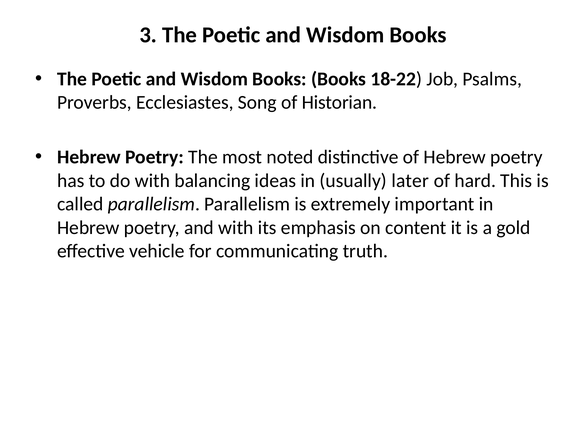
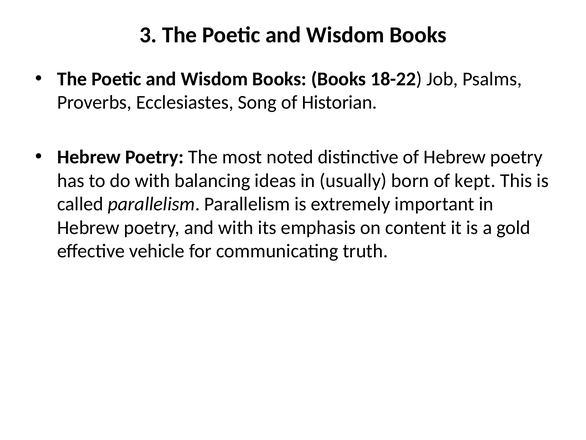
later: later -> born
hard: hard -> kept
